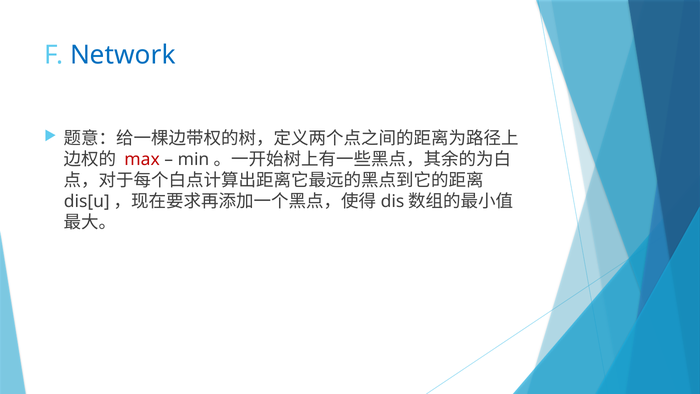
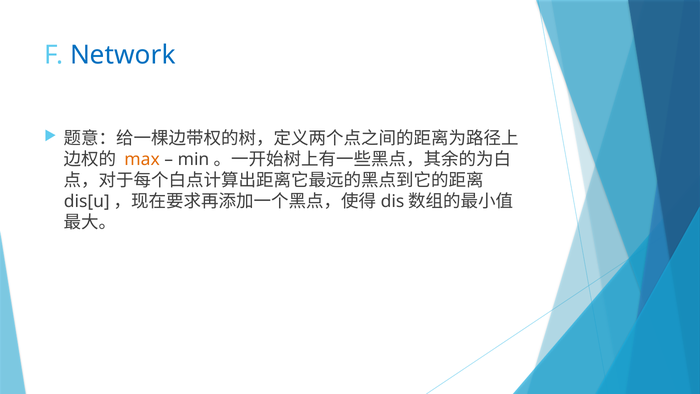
max colour: red -> orange
